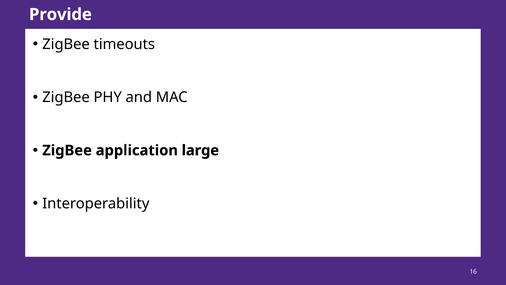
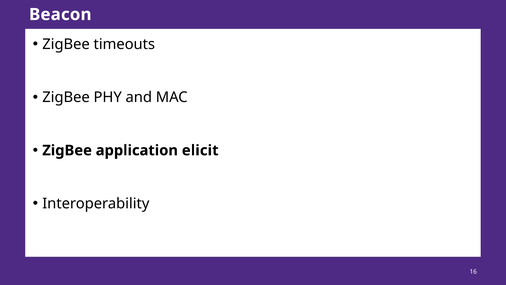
Provide: Provide -> Beacon
large: large -> elicit
